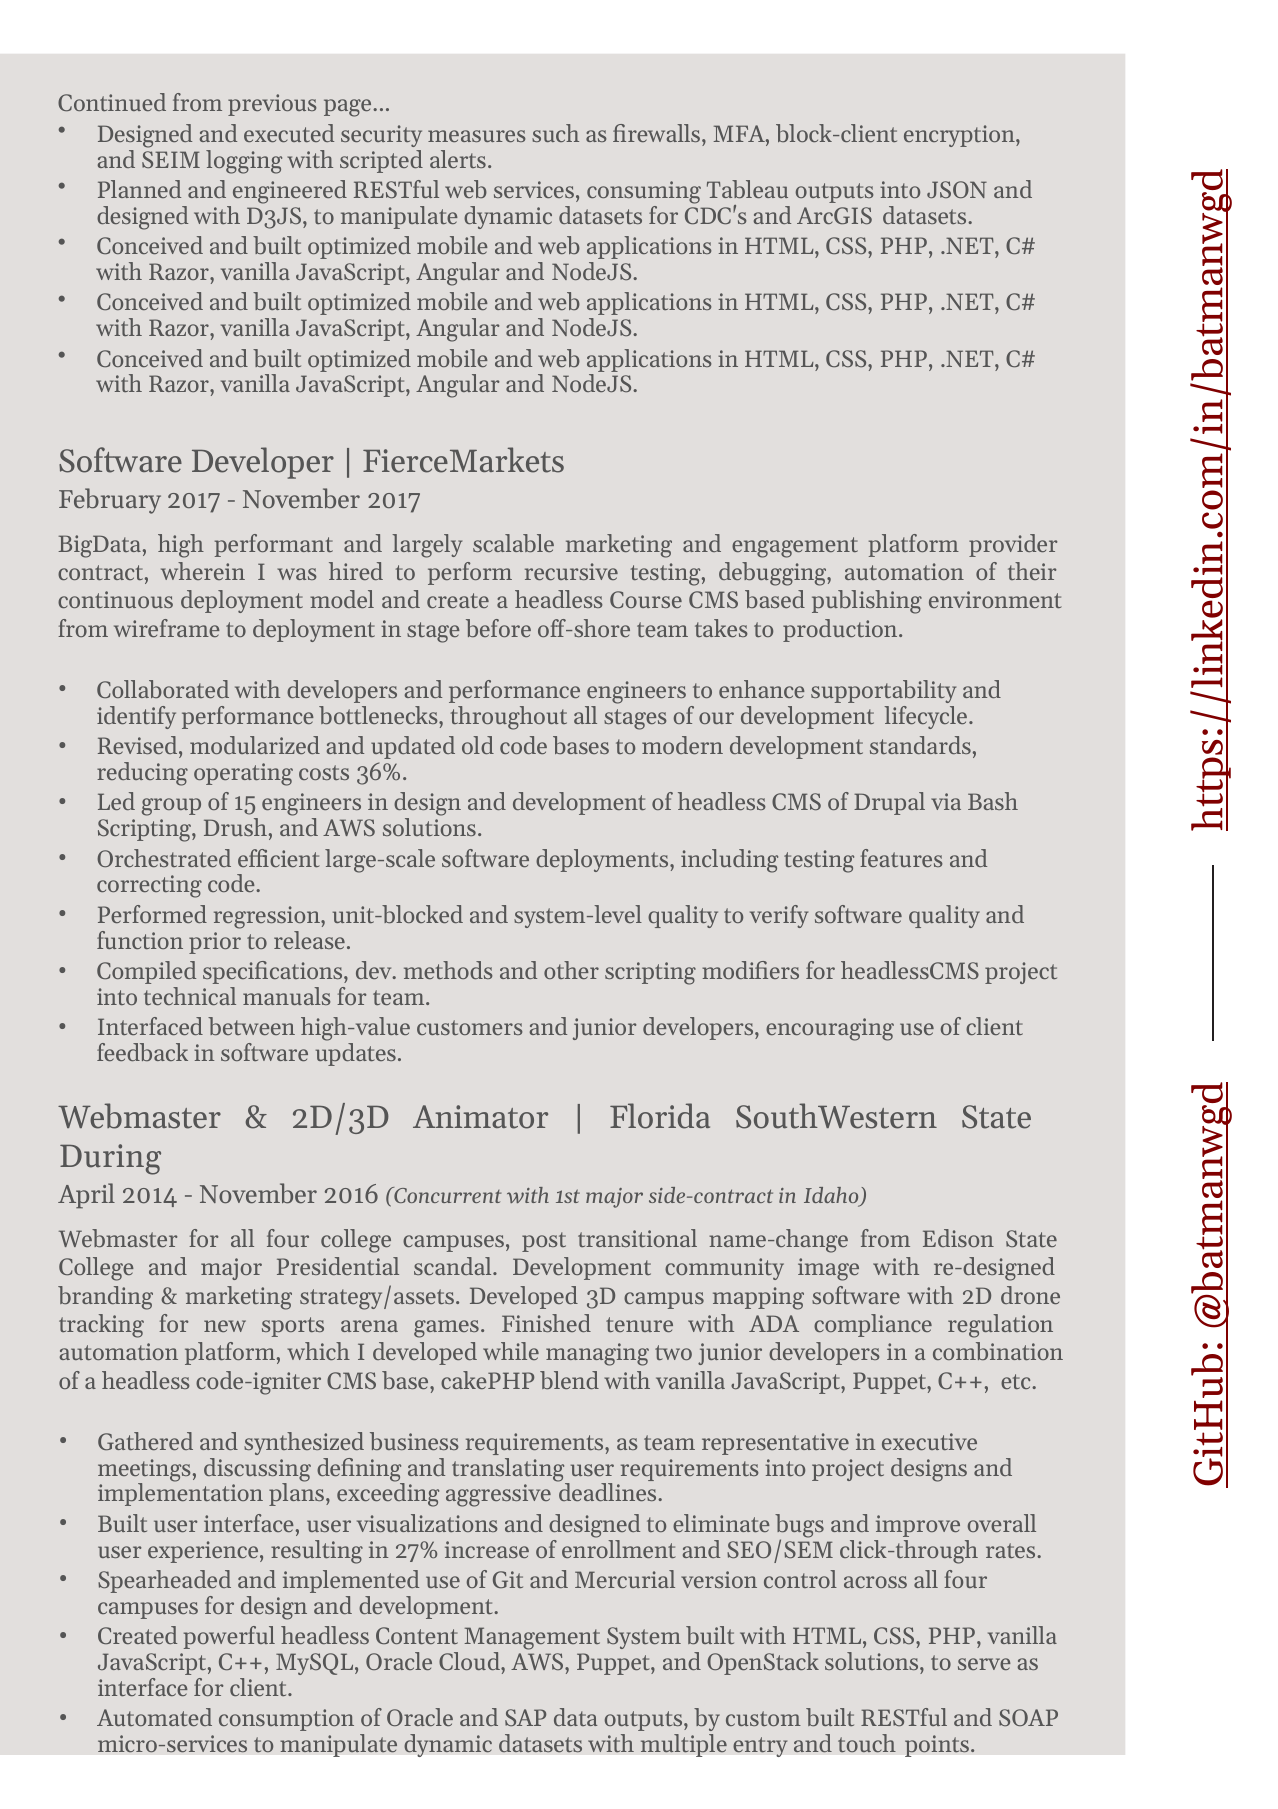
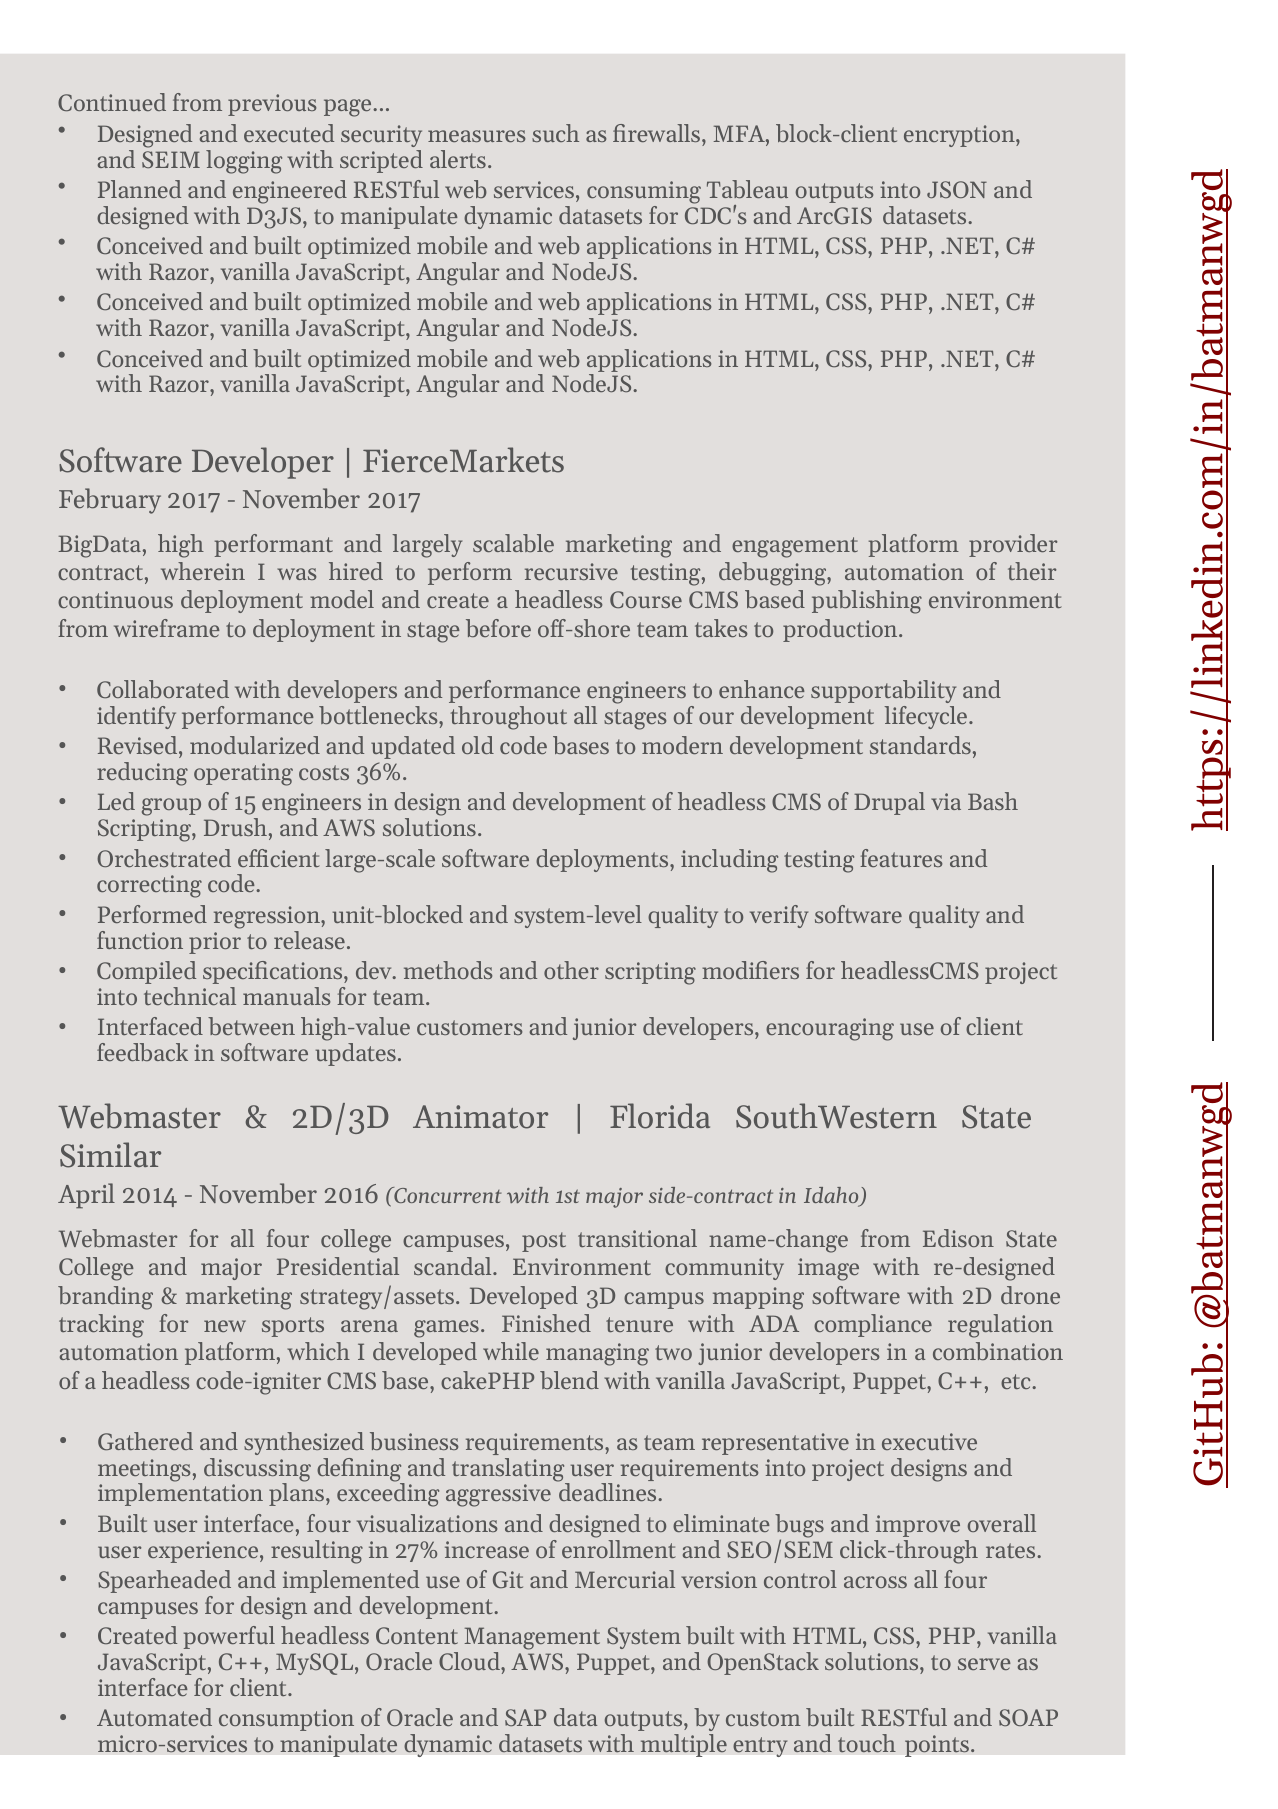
During: During -> Similar
scandal Development: Development -> Environment
interface user: user -> four
